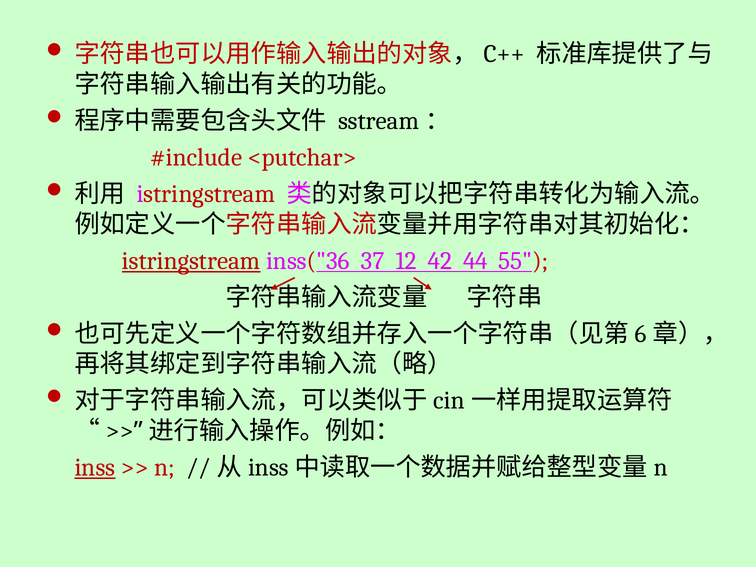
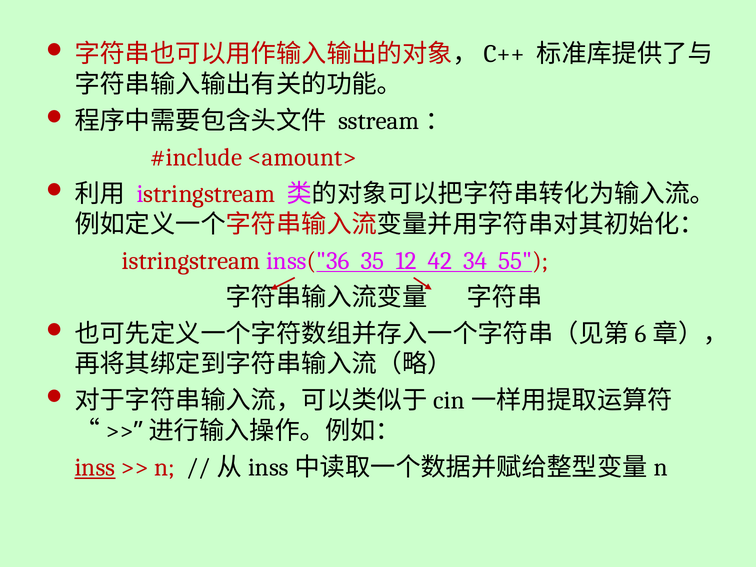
<putchar>: <putchar> -> <amount>
istringstream at (191, 261) underline: present -> none
37: 37 -> 35
44: 44 -> 34
